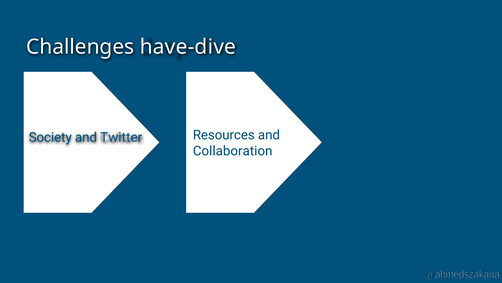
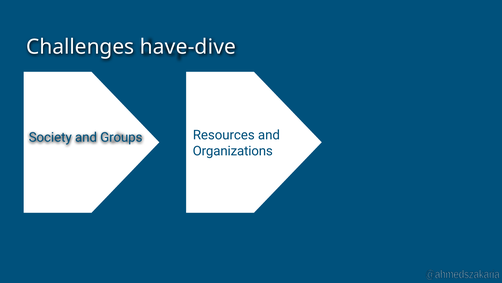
Twitter: Twitter -> Groups
Collaboration: Collaboration -> Organizations
